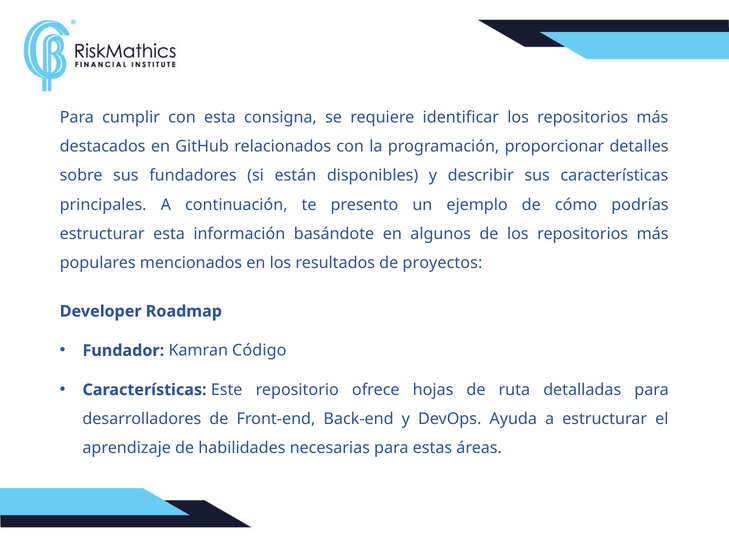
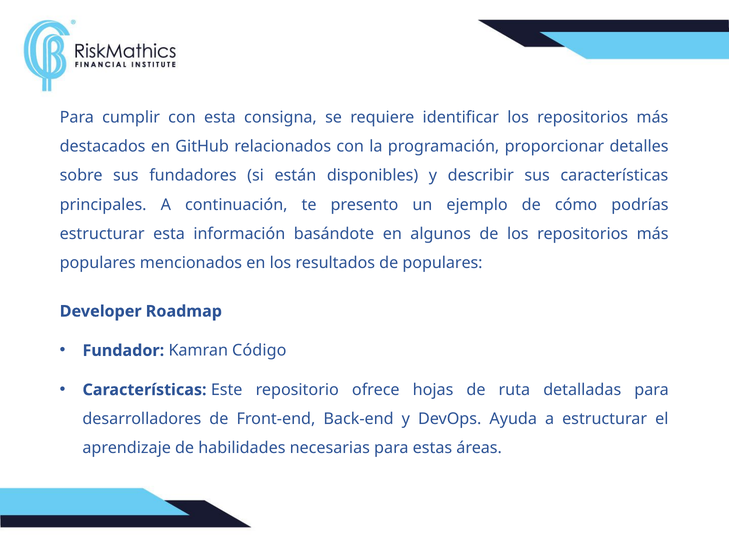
de proyectos: proyectos -> populares
